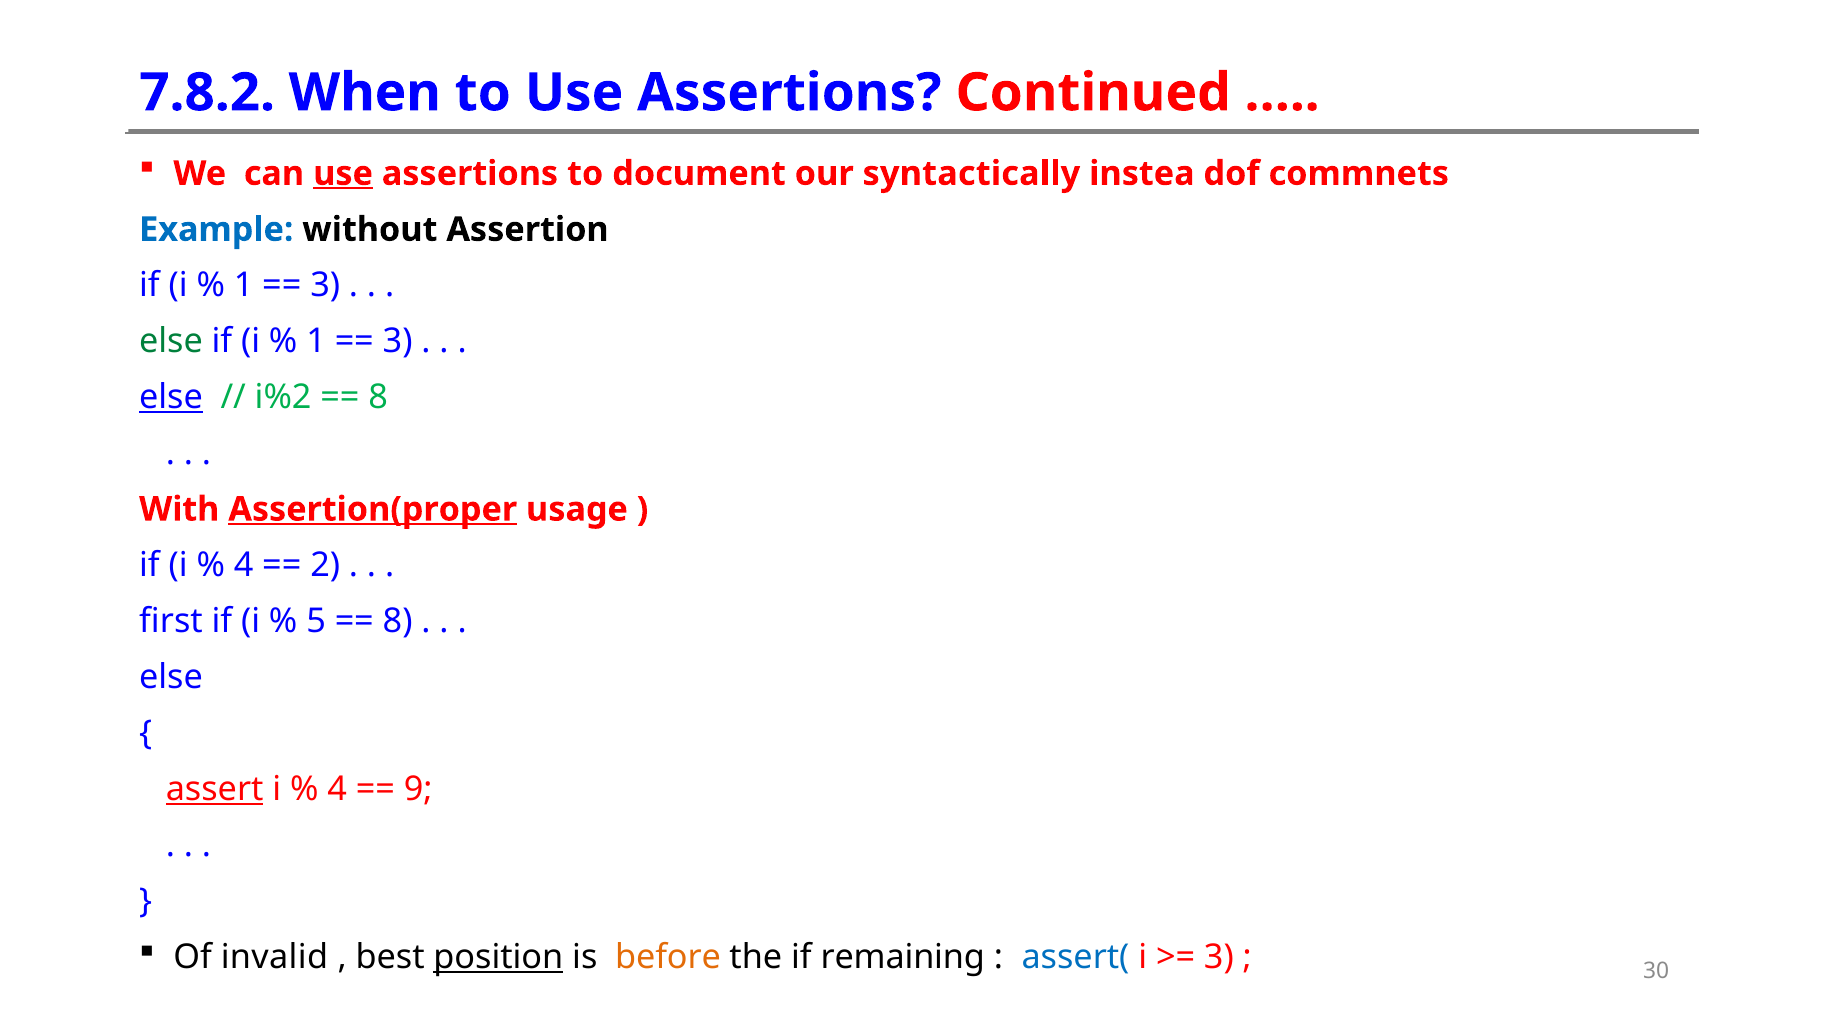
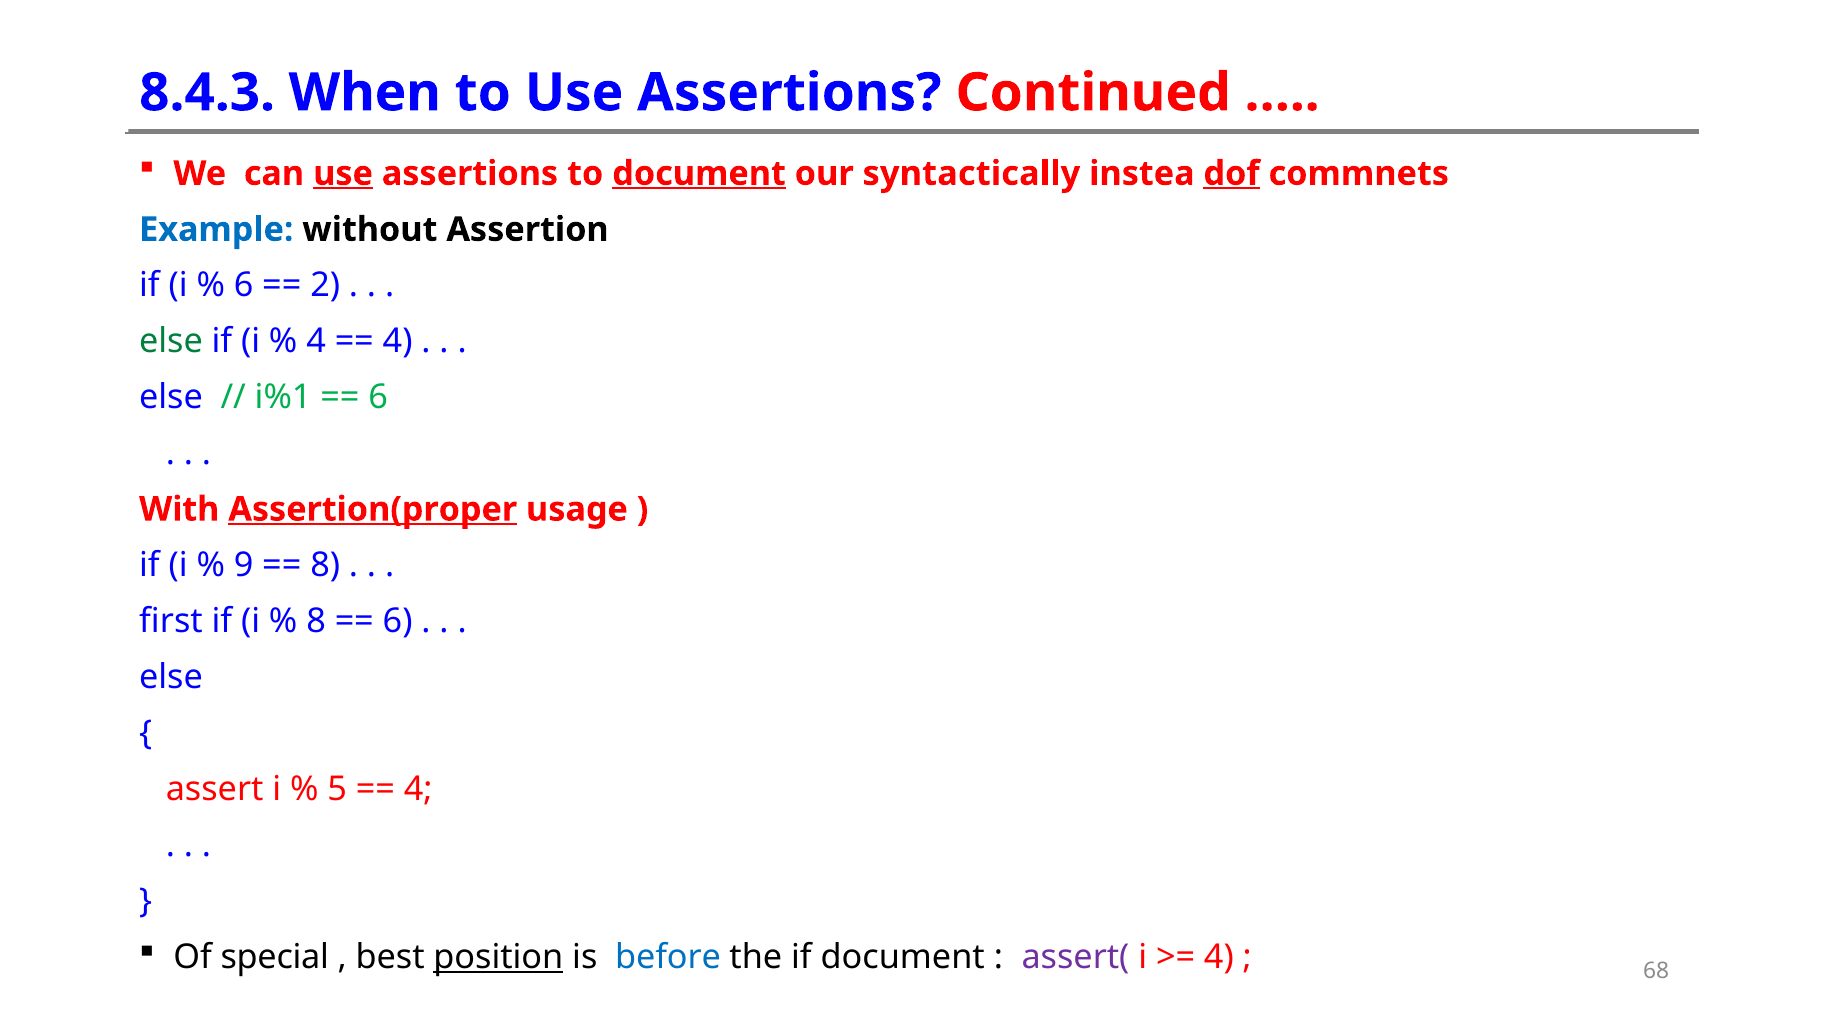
7.8.2: 7.8.2 -> 8.4.3
document at (699, 174) underline: none -> present
dof underline: none -> present
1 at (244, 286): 1 -> 6
3 at (325, 286): 3 -> 2
1 at (316, 342): 1 -> 4
3 at (398, 342): 3 -> 4
else at (171, 398) underline: present -> none
i%2: i%2 -> i%1
8 at (378, 398): 8 -> 6
4 at (244, 566): 4 -> 9
2 at (325, 566): 2 -> 8
5 at (316, 622): 5 -> 8
8 at (398, 622): 8 -> 6
assert underline: present -> none
4 at (337, 790): 4 -> 5
9 at (418, 790): 9 -> 4
invalid: invalid -> special
before colour: orange -> blue
if remaining: remaining -> document
assert( colour: blue -> purple
3 at (1219, 957): 3 -> 4
30: 30 -> 68
